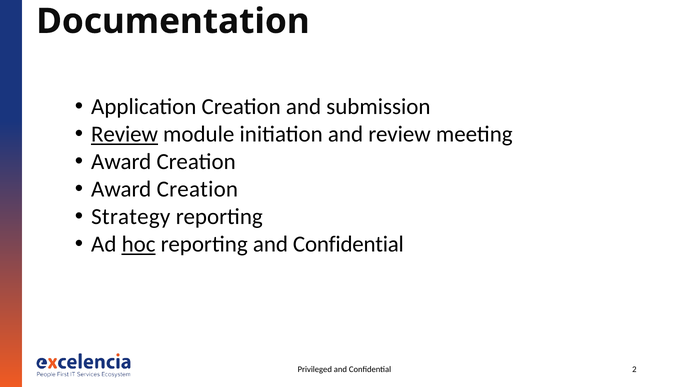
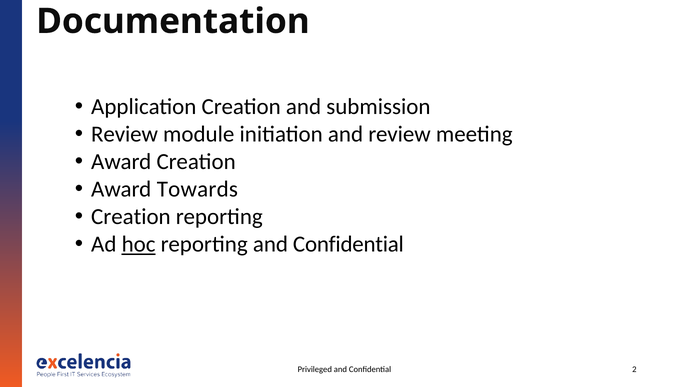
Review at (125, 134) underline: present -> none
Creation at (197, 190): Creation -> Towards
Strategy at (131, 217): Strategy -> Creation
